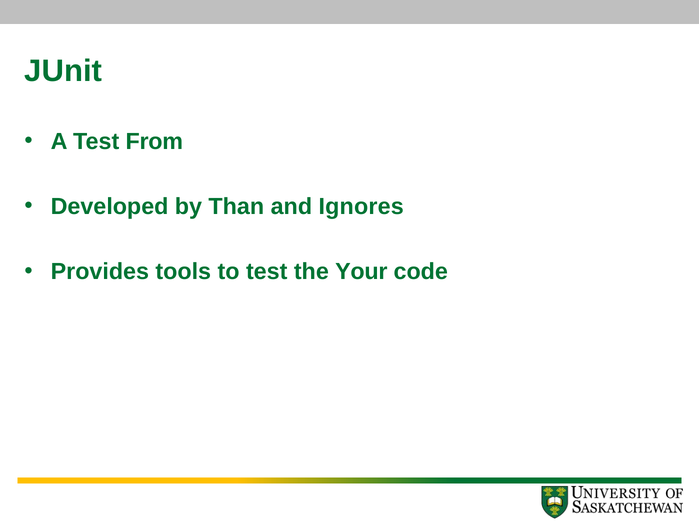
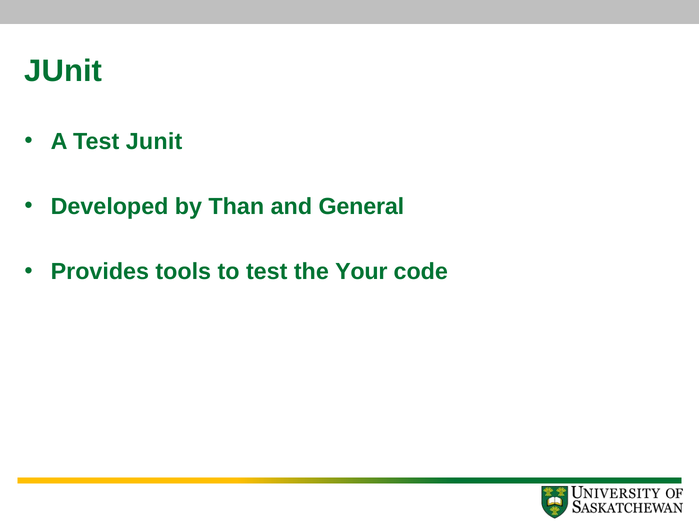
Test From: From -> Junit
Ignores: Ignores -> General
